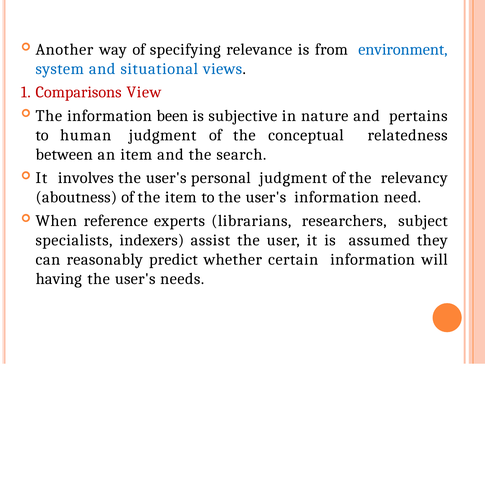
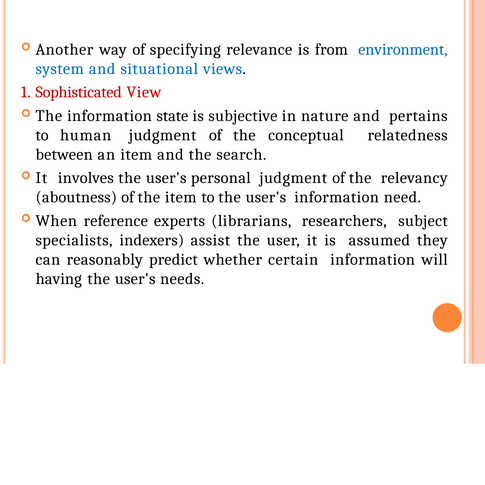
Comparisons: Comparisons -> Sophisticated
been: been -> state
